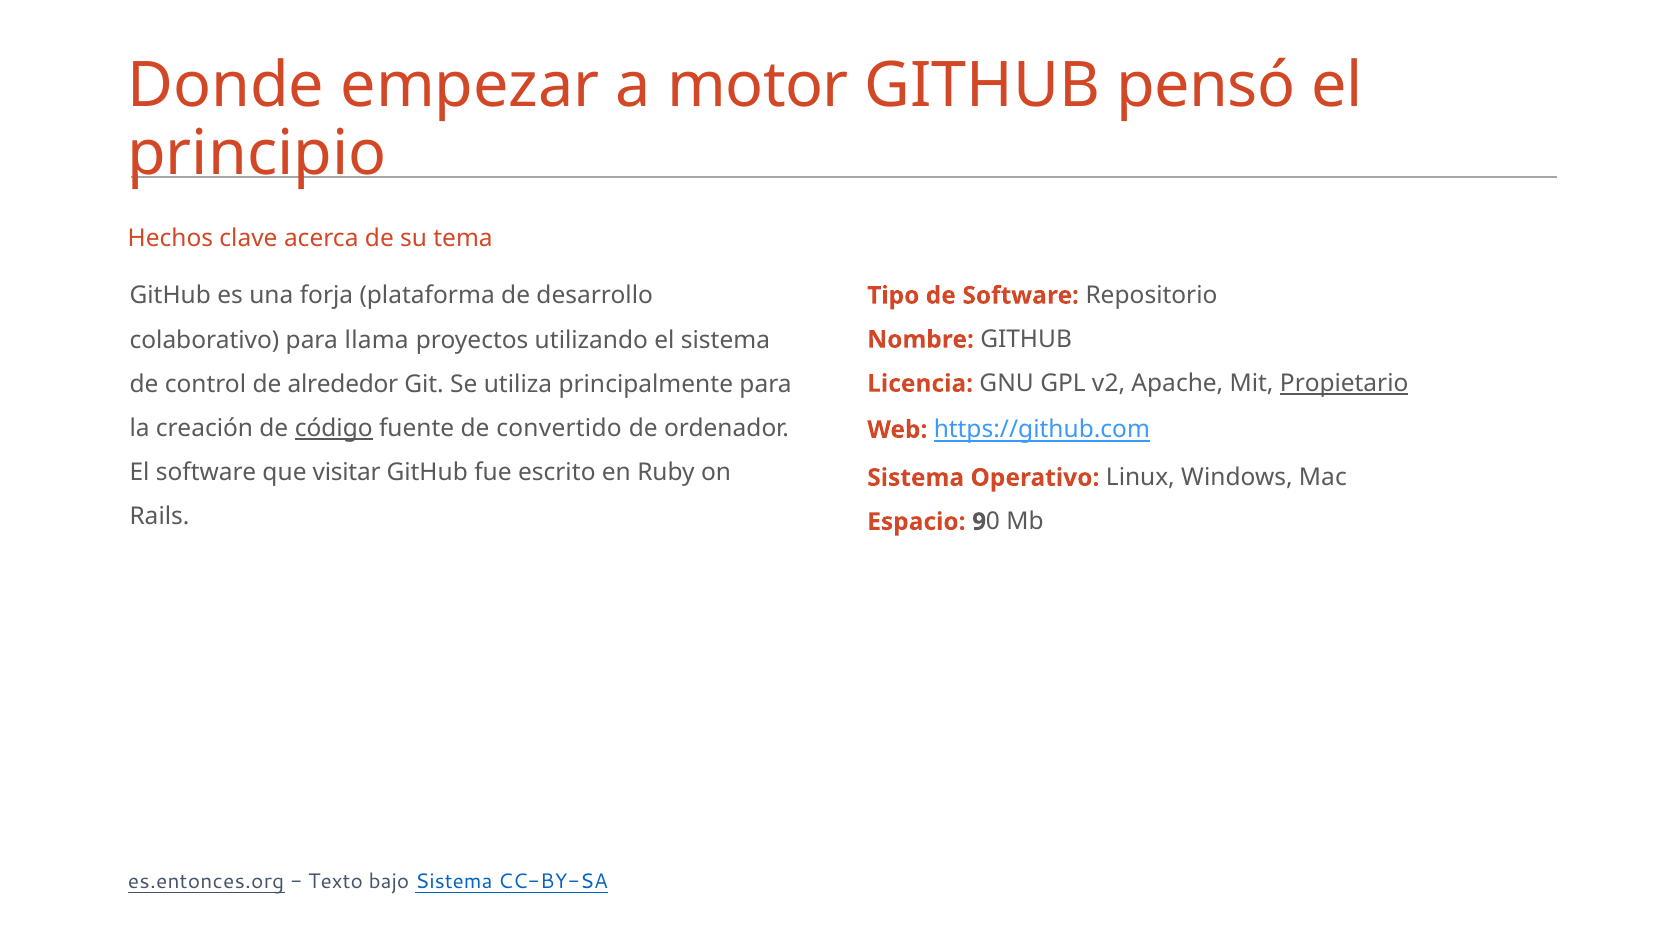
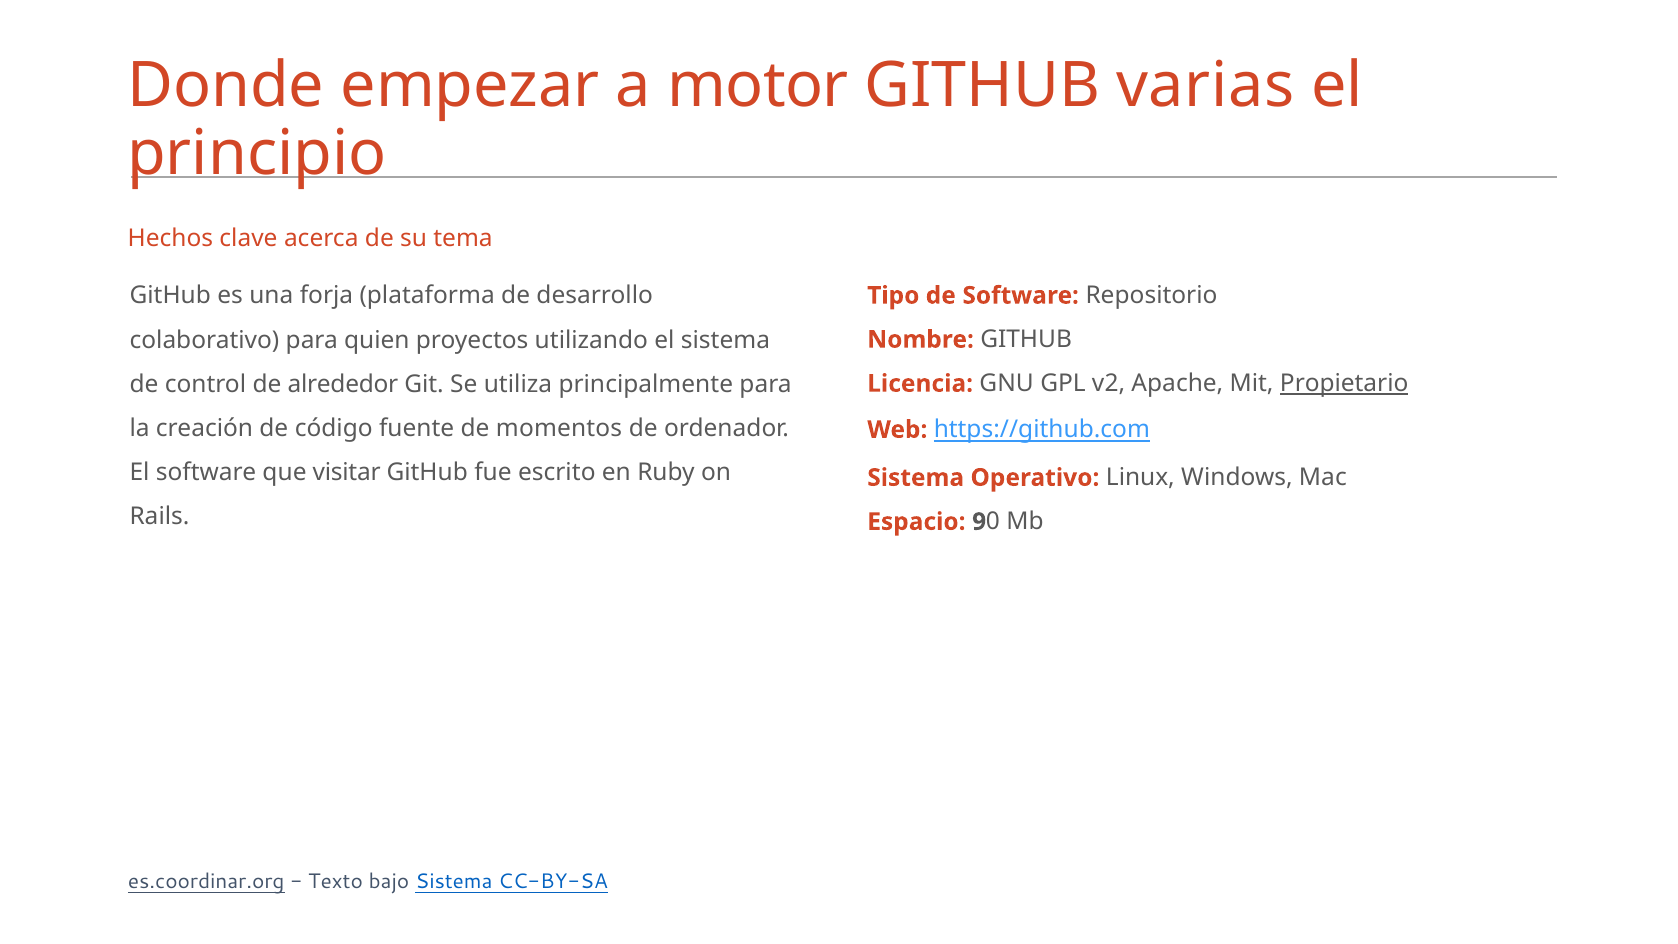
pensó: pensó -> varias
llama: llama -> quien
código underline: present -> none
convertido: convertido -> momentos
es.entonces.org: es.entonces.org -> es.coordinar.org
